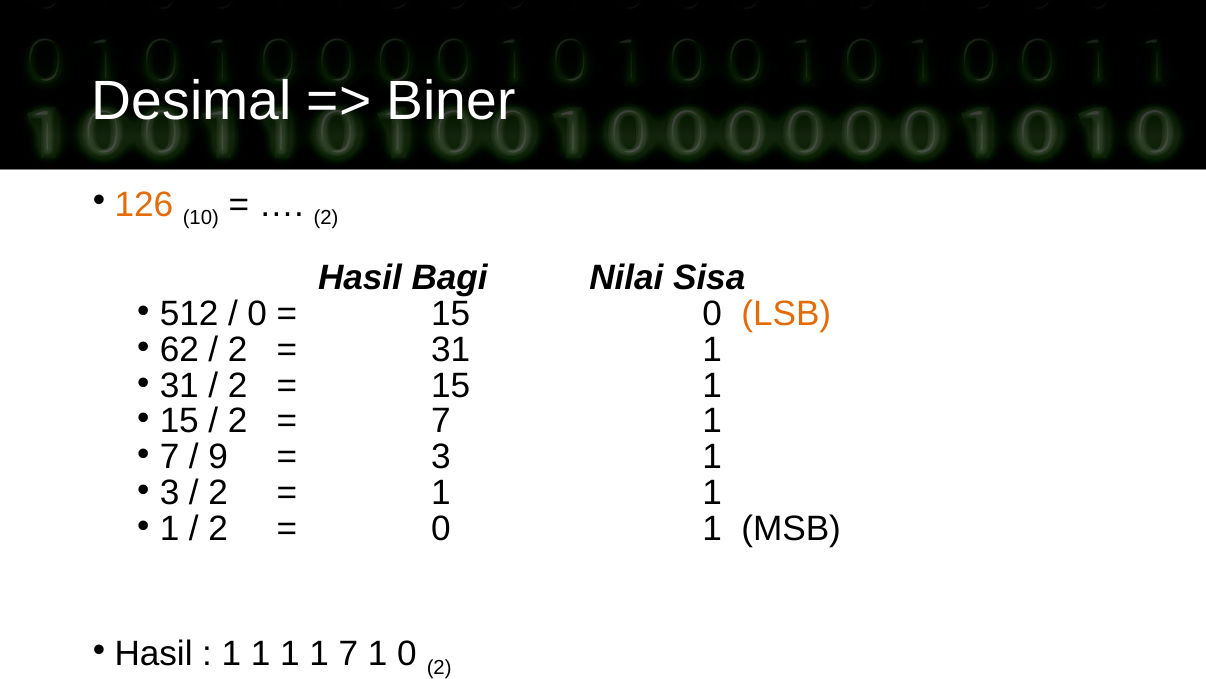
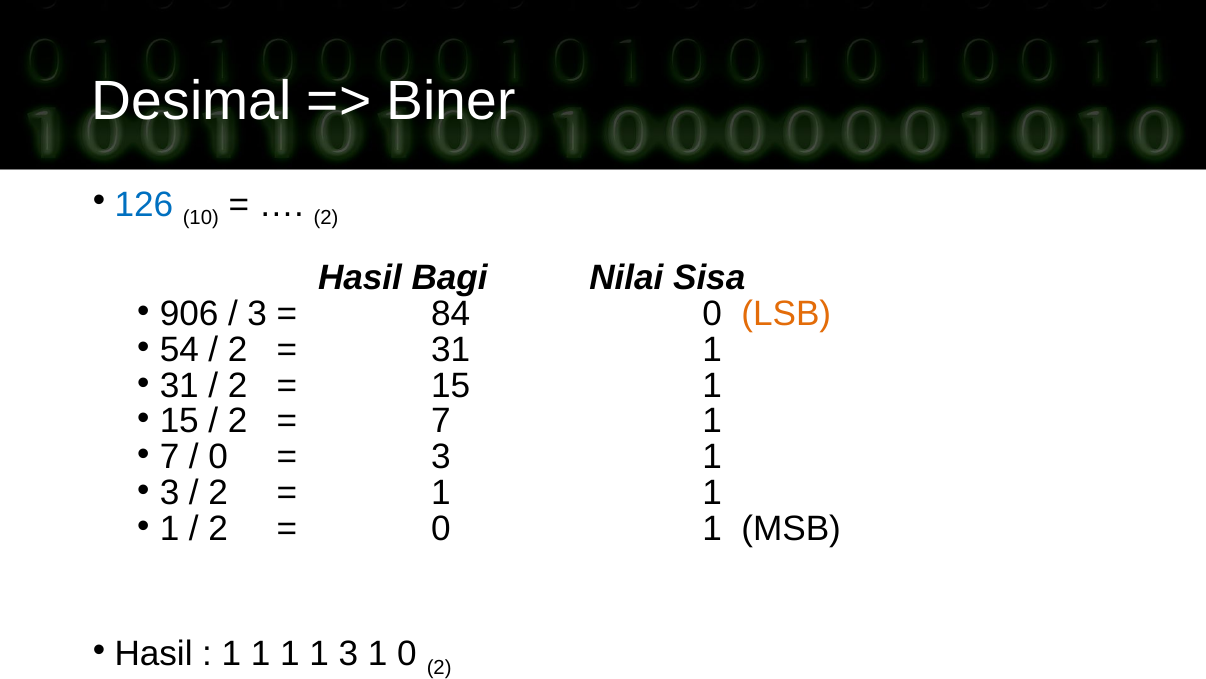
126 colour: orange -> blue
512: 512 -> 906
0 at (257, 313): 0 -> 3
15 at (451, 313): 15 -> 84
62: 62 -> 54
9 at (218, 457): 9 -> 0
1 7: 7 -> 3
